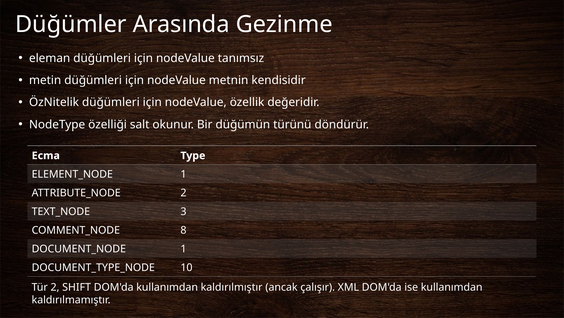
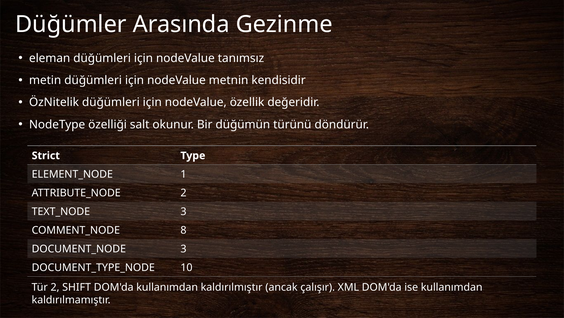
Ecma: Ecma -> Strict
1 at (183, 249): 1 -> 3
